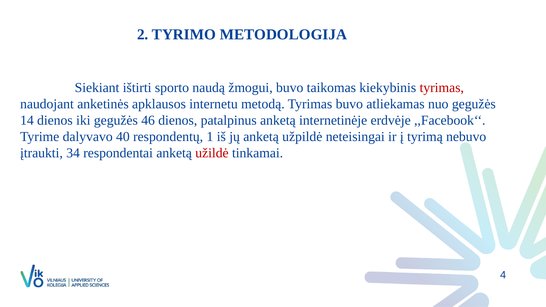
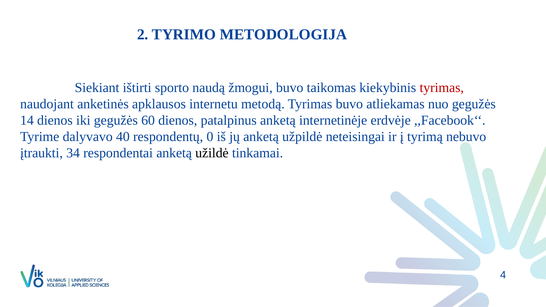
46: 46 -> 60
1: 1 -> 0
užildė colour: red -> black
